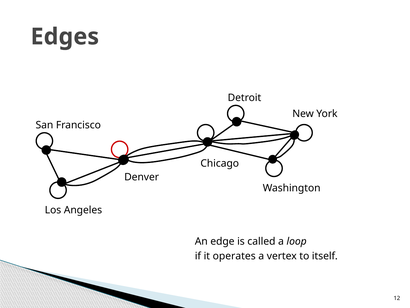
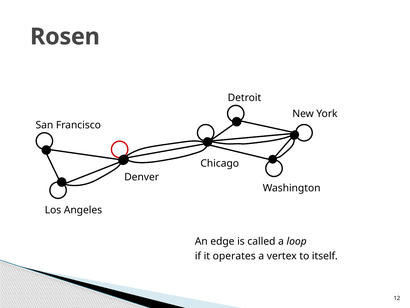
Edges: Edges -> Rosen
